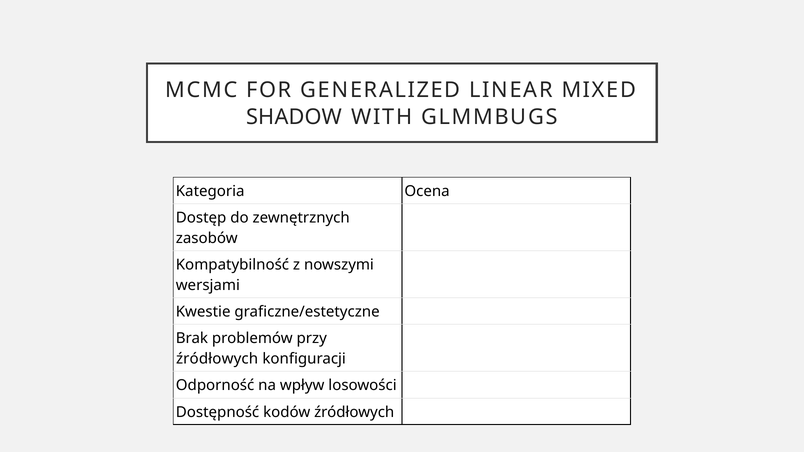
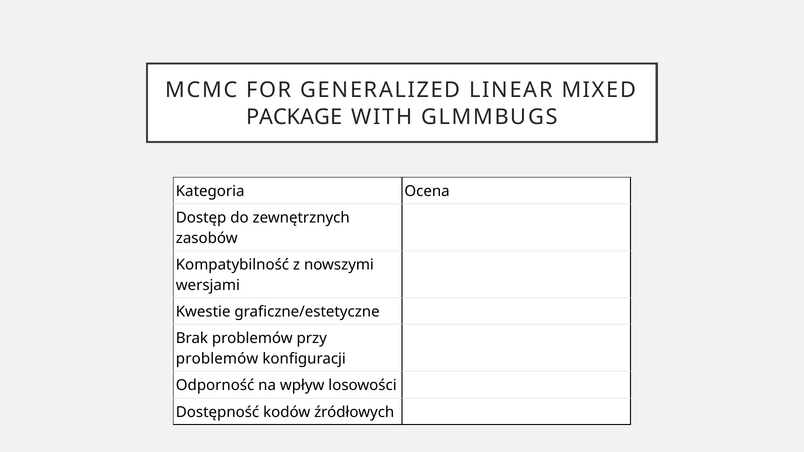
SHADOW: SHADOW -> PACKAGE
źródłowych at (217, 359): źródłowych -> problemów
